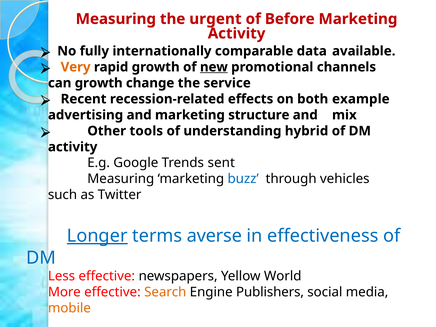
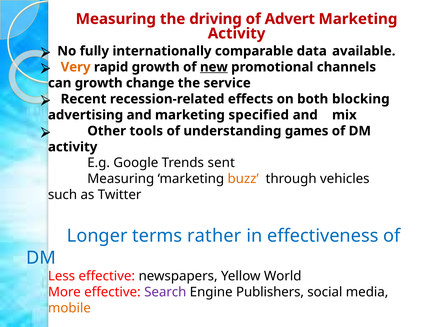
urgent: urgent -> driving
Before: Before -> Advert
example: example -> blocking
structure: structure -> specified
hybrid: hybrid -> games
buzz colour: blue -> orange
Longer underline: present -> none
averse: averse -> rather
Search colour: orange -> purple
